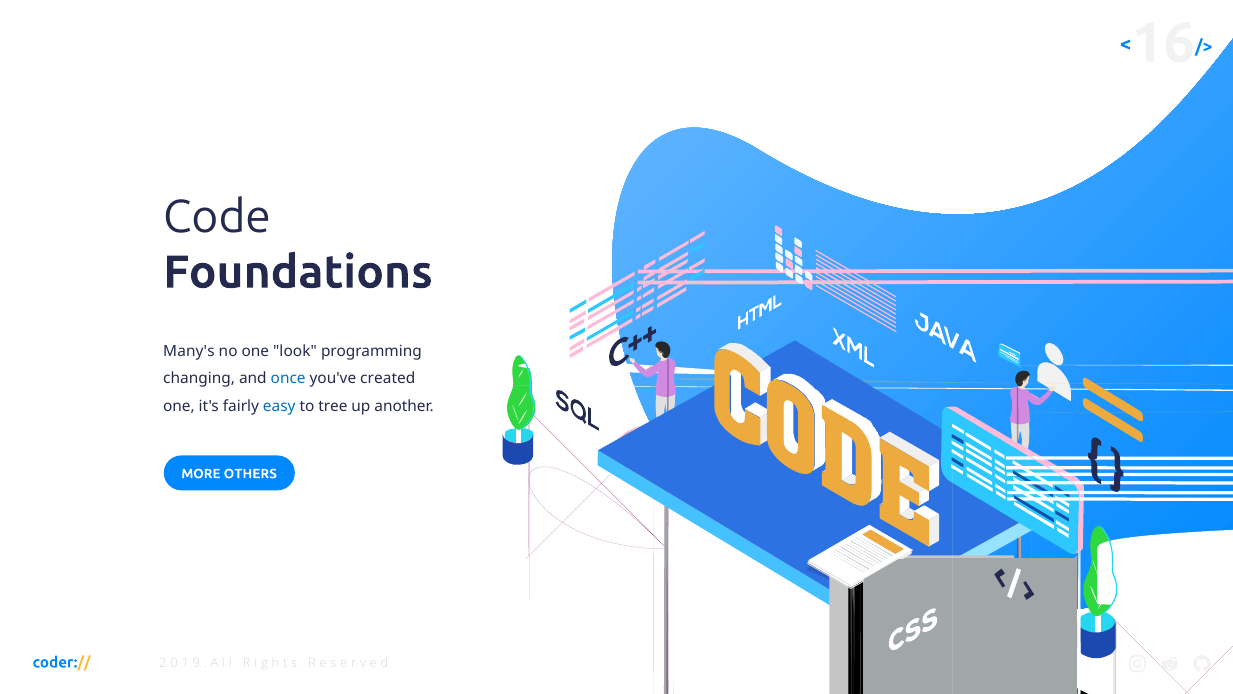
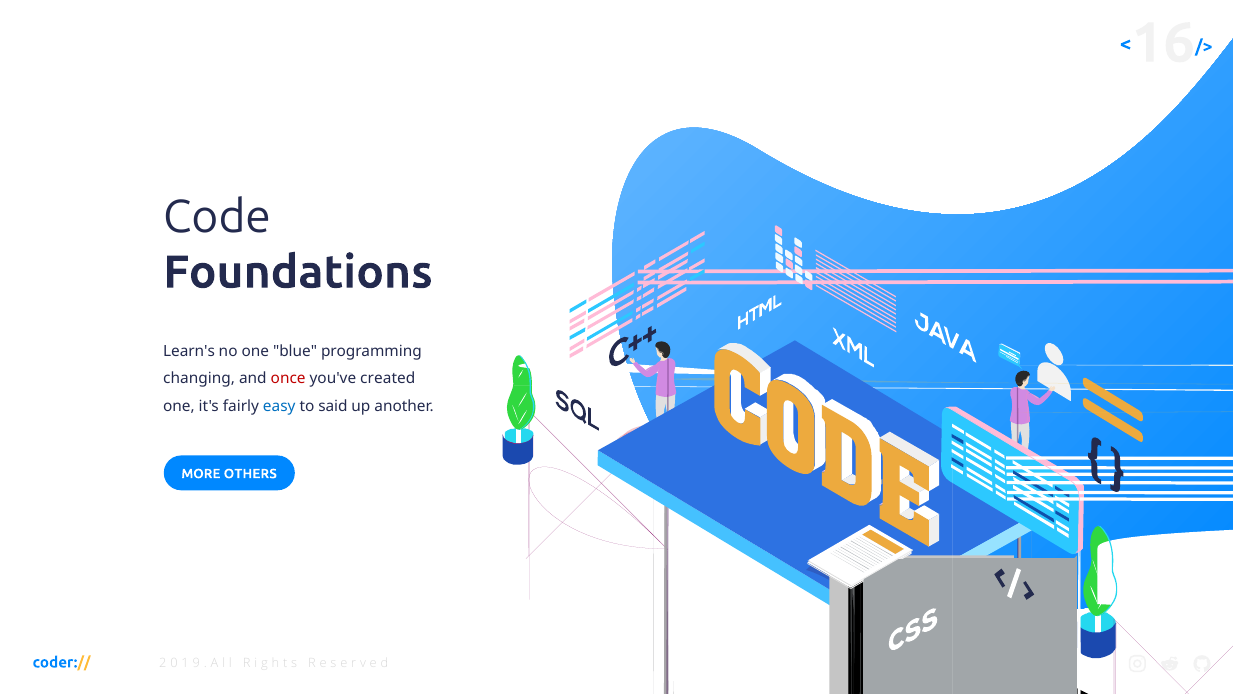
Many's: Many's -> Learn's
look: look -> blue
once colour: blue -> red
tree: tree -> said
